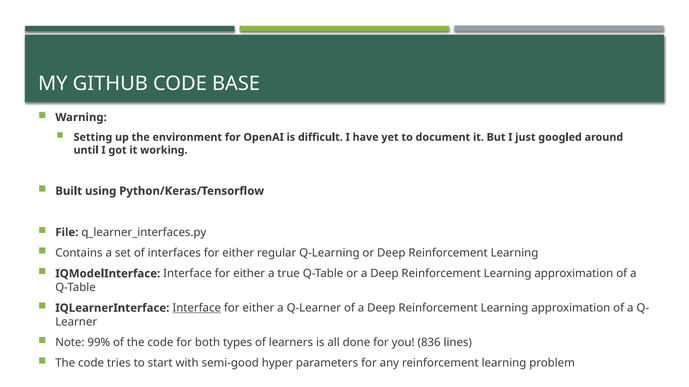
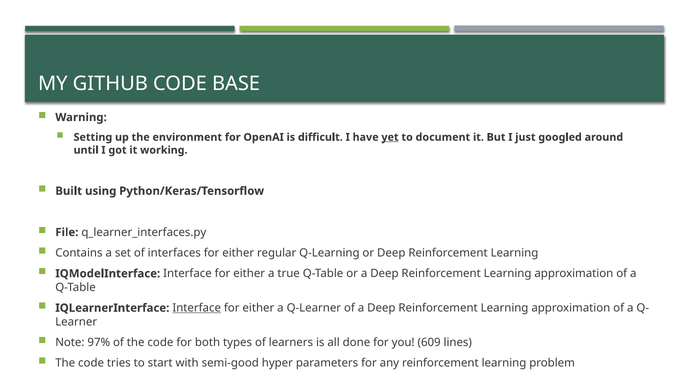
yet underline: none -> present
99%: 99% -> 97%
836: 836 -> 609
